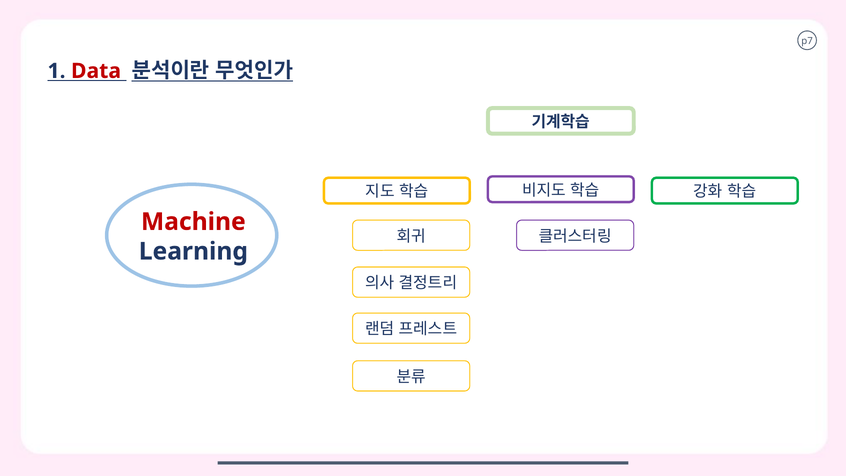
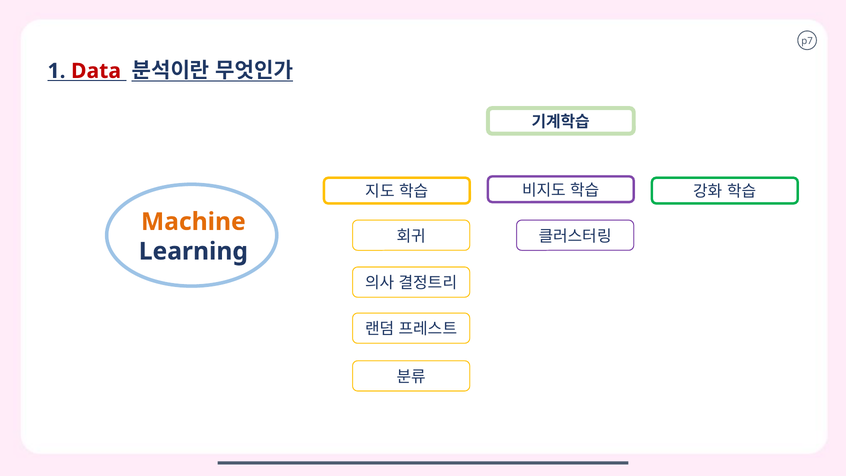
Machine colour: red -> orange
